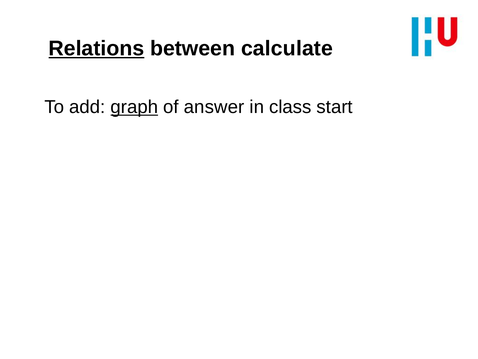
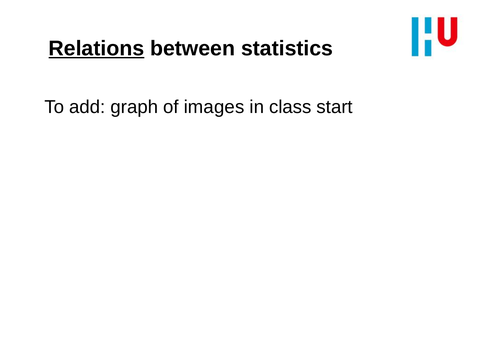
calculate: calculate -> statistics
graph underline: present -> none
answer: answer -> images
